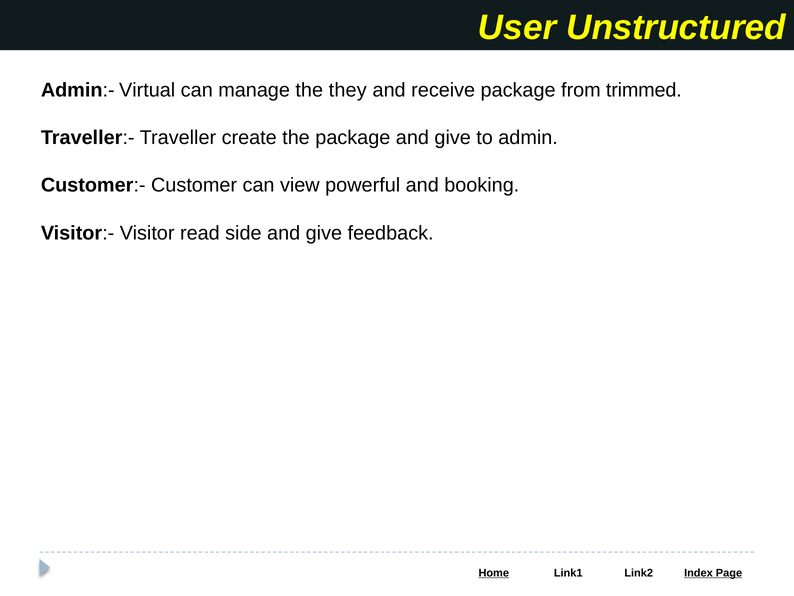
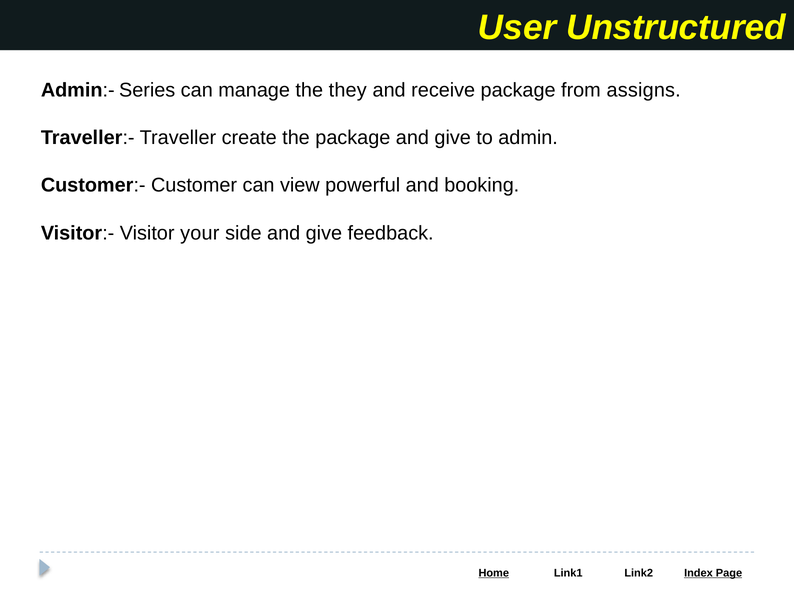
Virtual: Virtual -> Series
trimmed: trimmed -> assigns
read: read -> your
